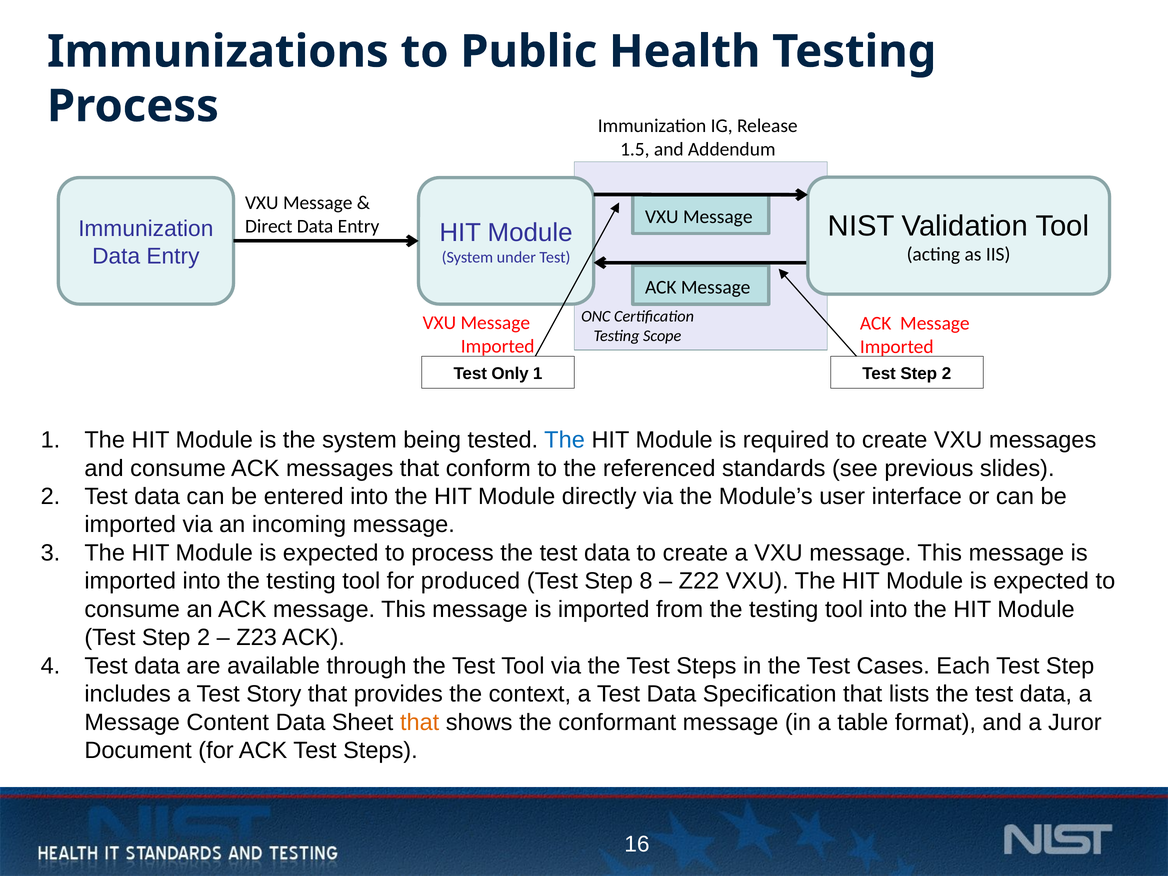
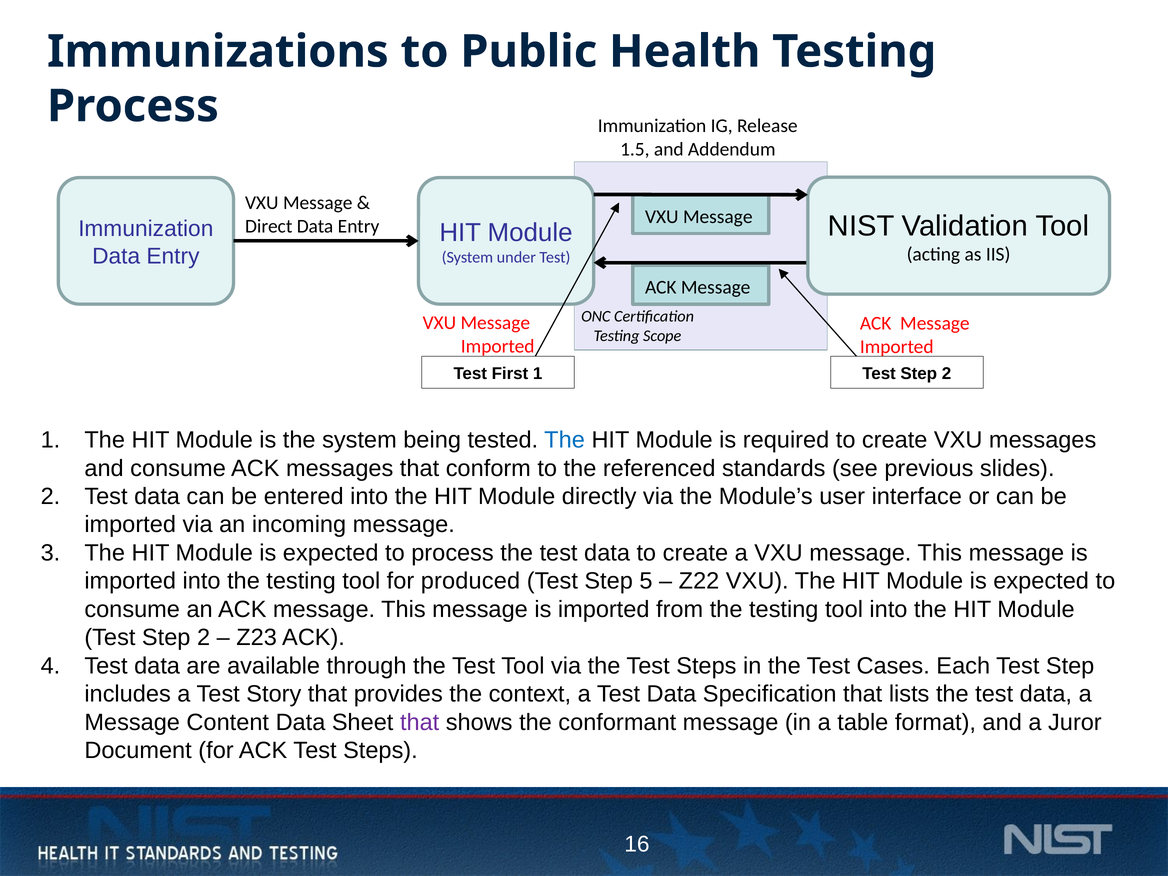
Only: Only -> First
8: 8 -> 5
that at (420, 722) colour: orange -> purple
